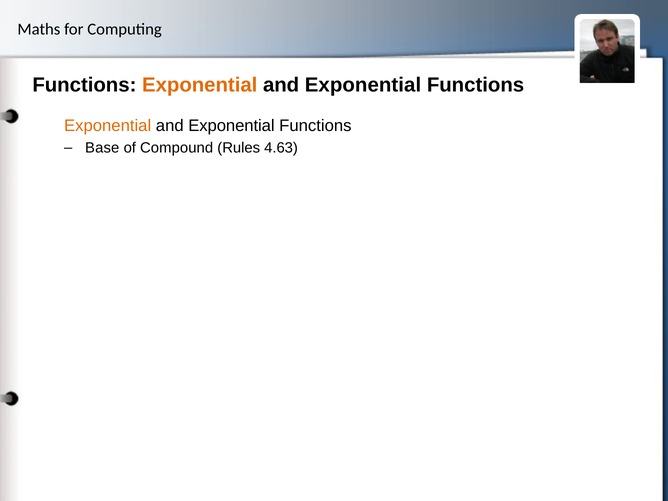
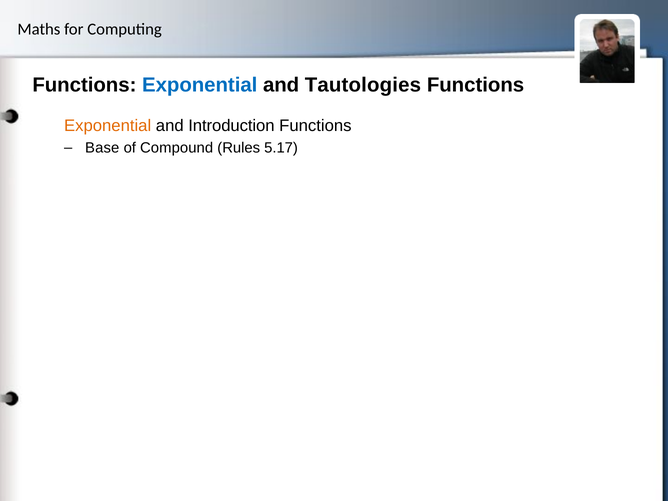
Exponential at (200, 85) colour: orange -> blue
Exponential at (363, 85): Exponential -> Tautologies
Exponential at (231, 126): Exponential -> Introduction
4.63: 4.63 -> 5.17
